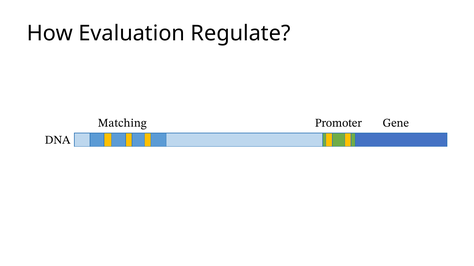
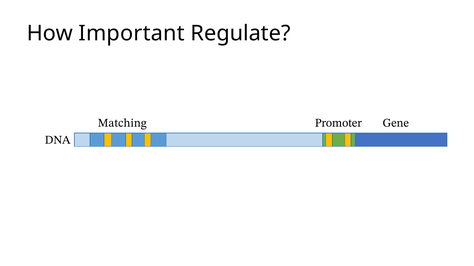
Evaluation: Evaluation -> Important
